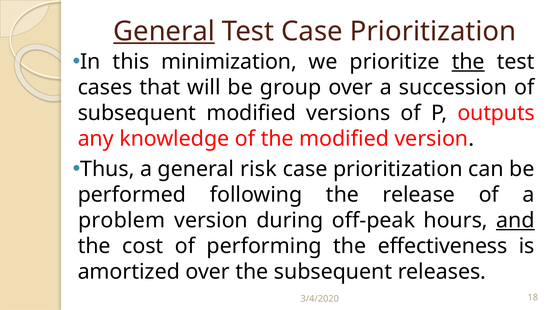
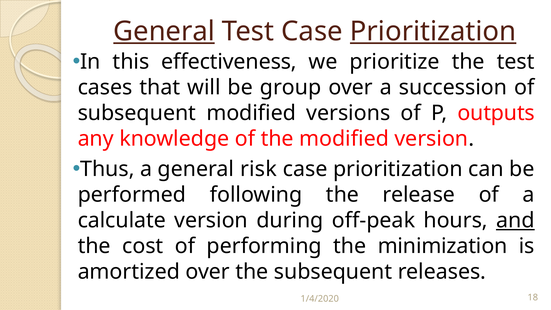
Prioritization at (433, 31) underline: none -> present
minimization: minimization -> effectiveness
the at (468, 62) underline: present -> none
problem: problem -> calculate
effectiveness: effectiveness -> minimization
3/4/2020: 3/4/2020 -> 1/4/2020
